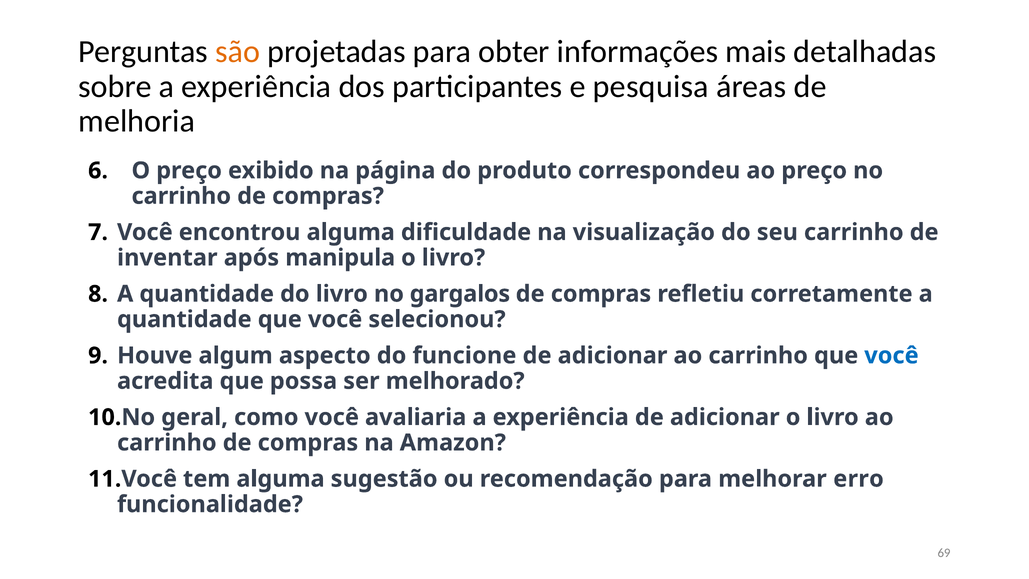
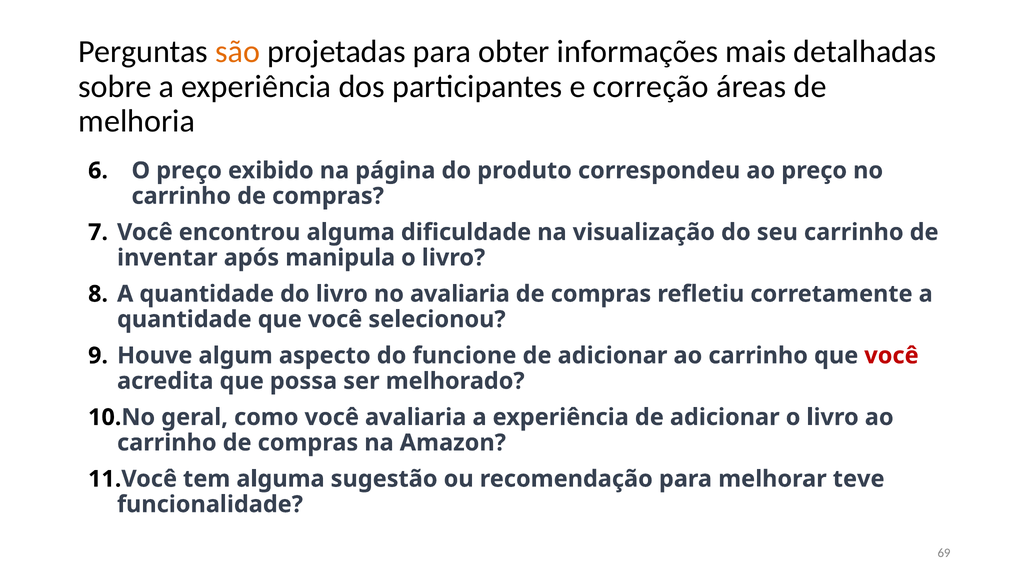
pesquisa: pesquisa -> correção
no gargalos: gargalos -> avaliaria
você at (891, 355) colour: blue -> red
erro: erro -> teve
